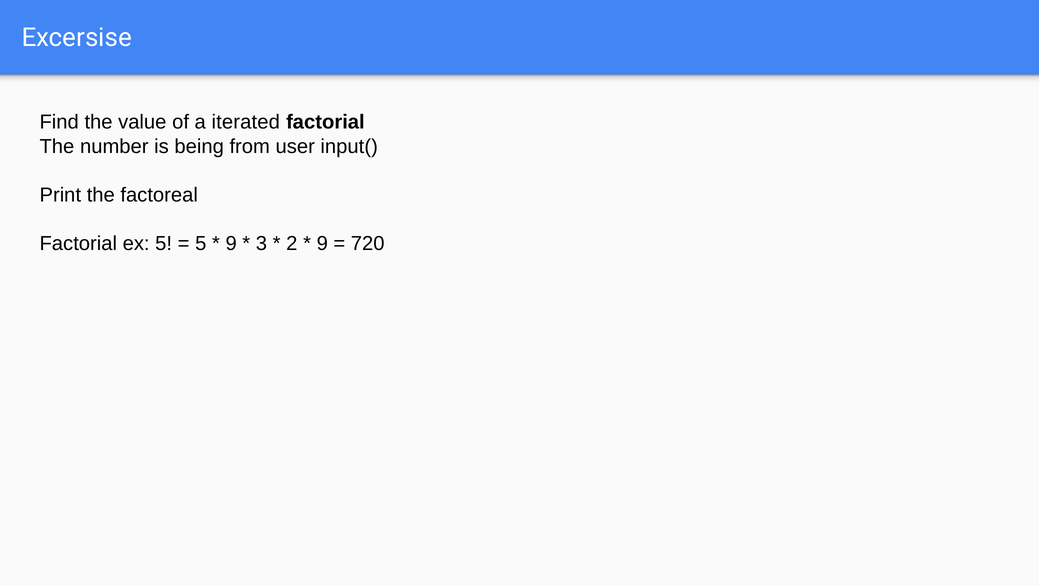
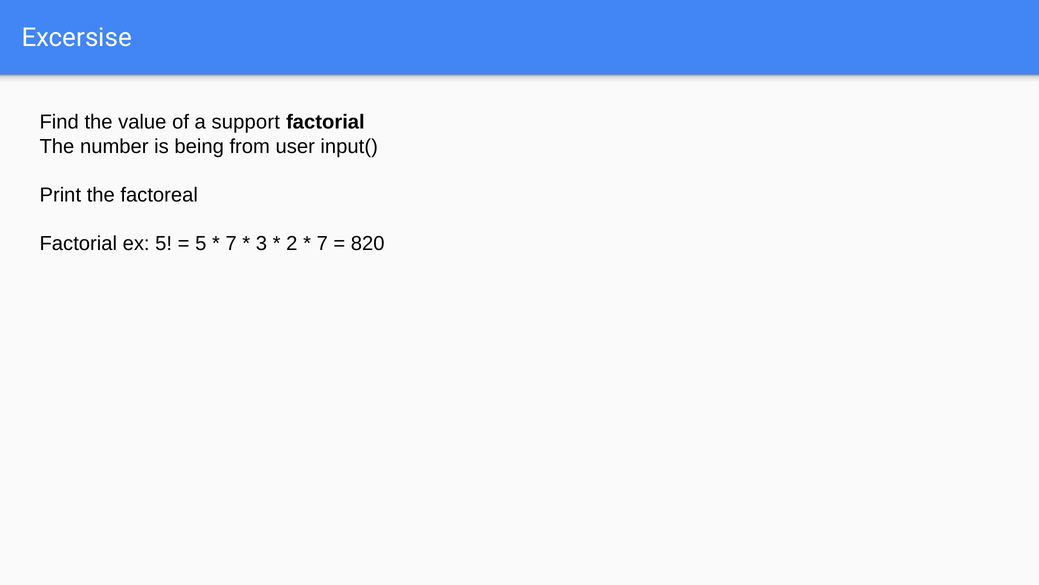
iterated: iterated -> support
9 at (231, 243): 9 -> 7
9 at (322, 243): 9 -> 7
720: 720 -> 820
